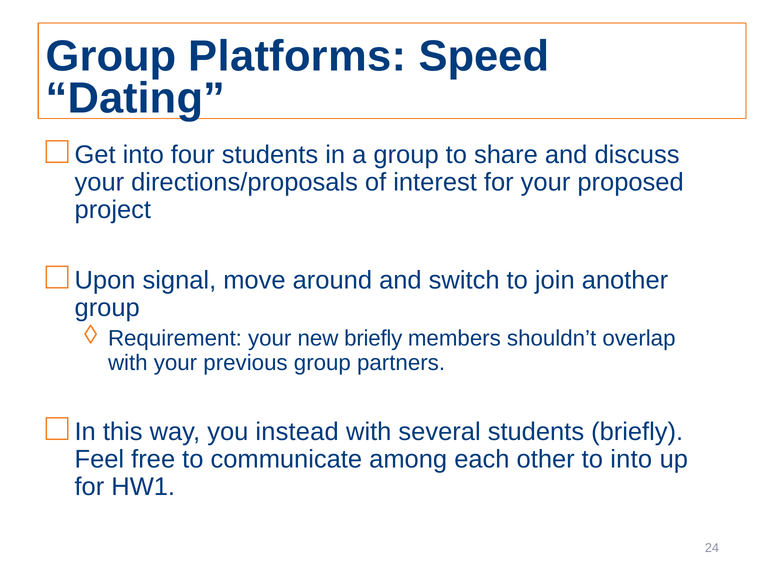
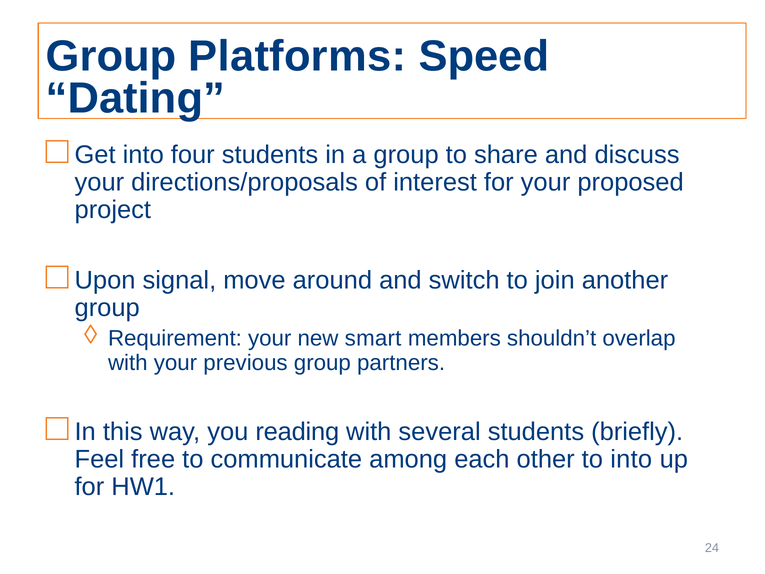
new briefly: briefly -> smart
instead: instead -> reading
